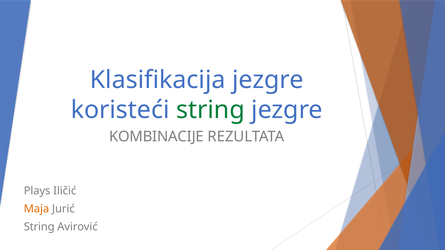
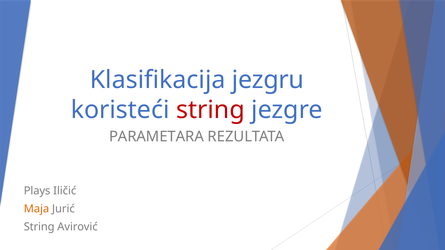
Klasifikacija jezgre: jezgre -> jezgru
string at (210, 110) colour: green -> red
KOMBINACIJE: KOMBINACIJE -> PARAMETARA
